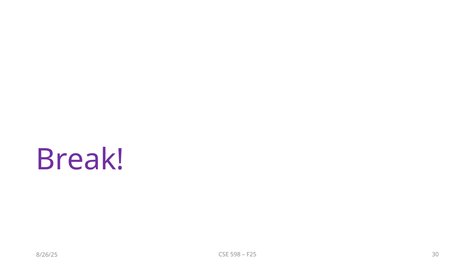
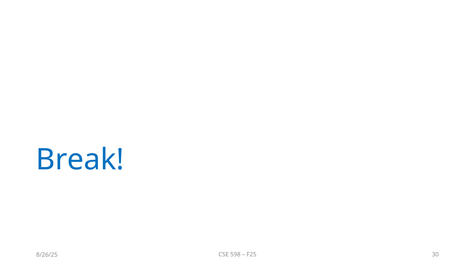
Break colour: purple -> blue
